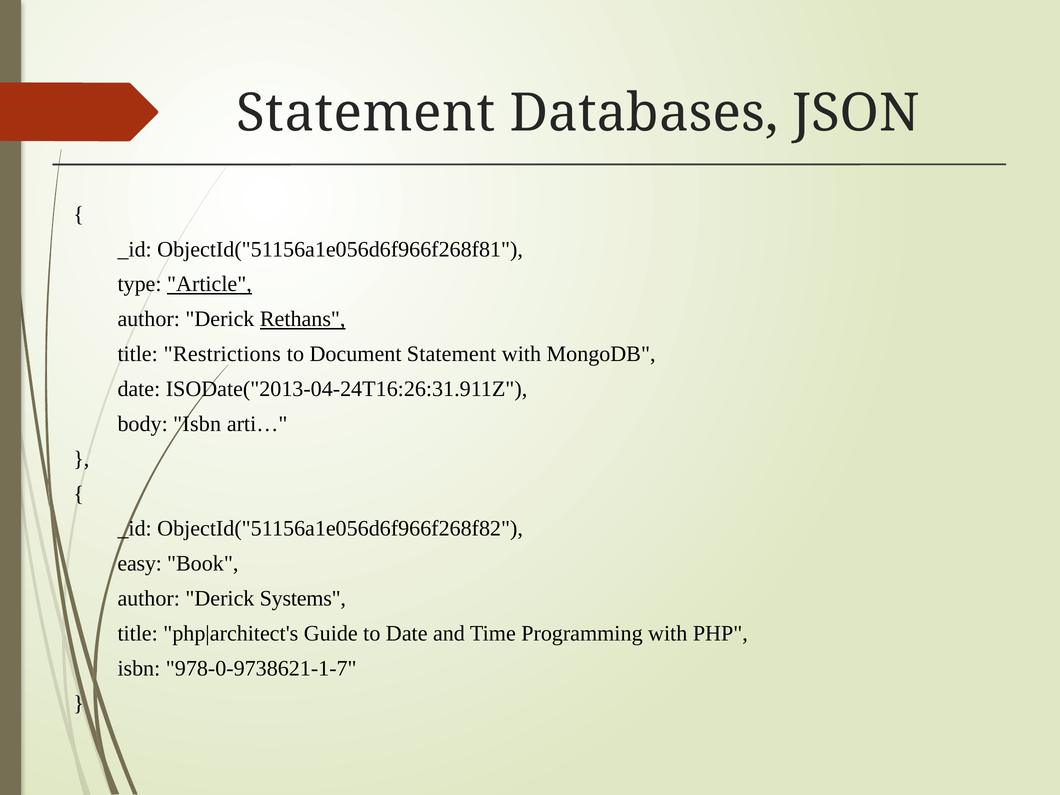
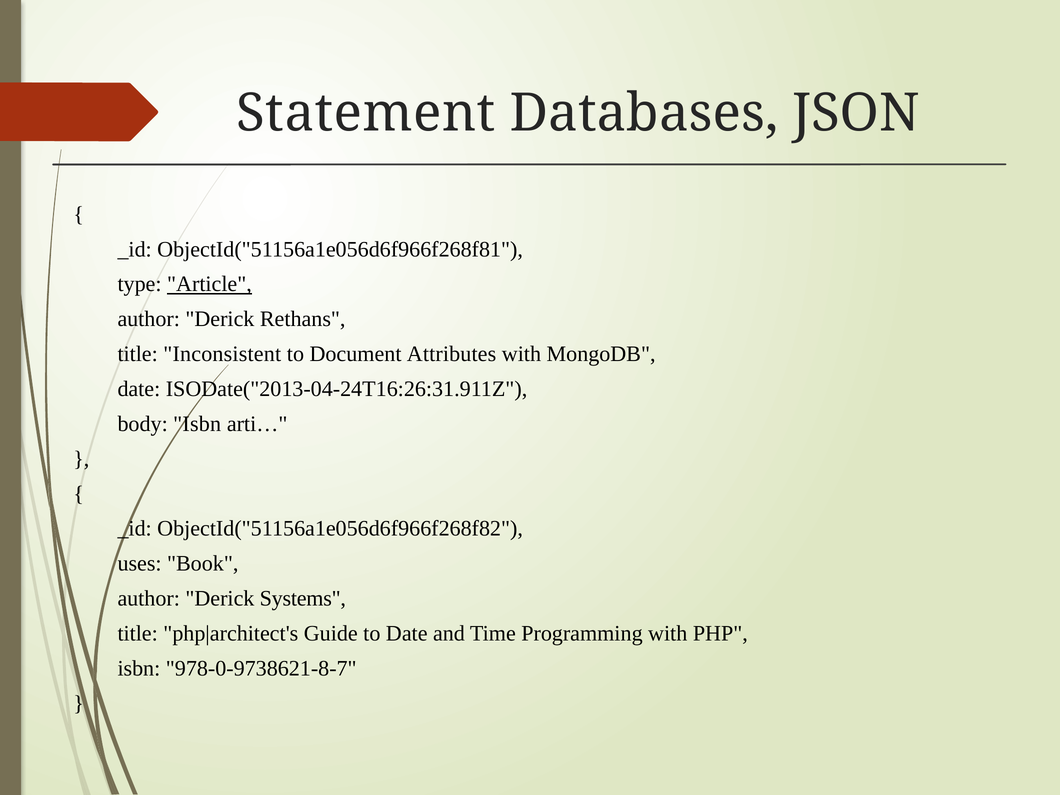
Rethans underline: present -> none
Restrictions: Restrictions -> Inconsistent
Document Statement: Statement -> Attributes
easy: easy -> uses
978-0-9738621-1-7: 978-0-9738621-1-7 -> 978-0-9738621-8-7
